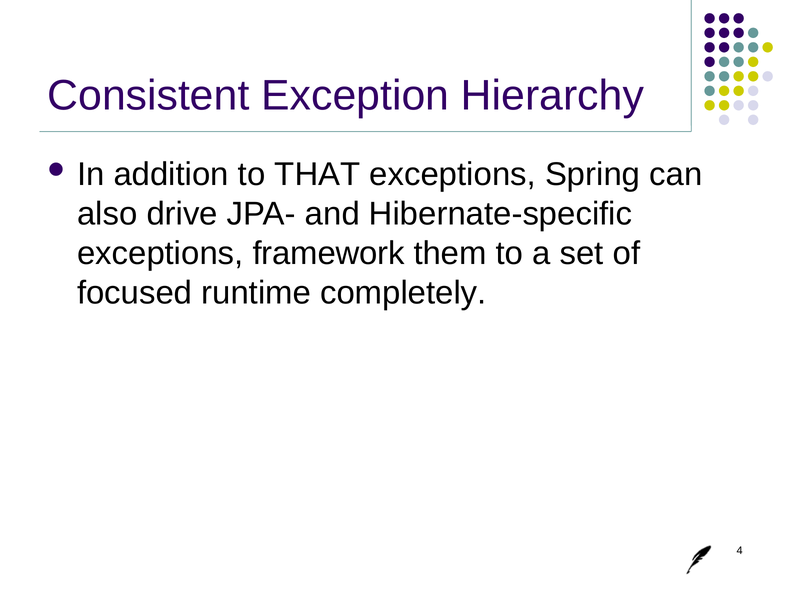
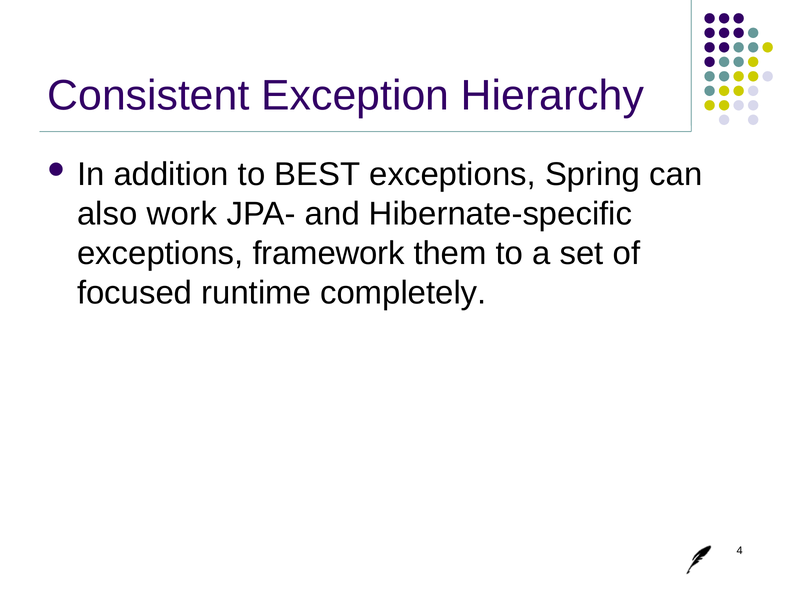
THAT: THAT -> BEST
drive: drive -> work
